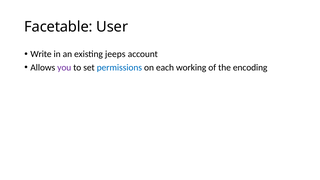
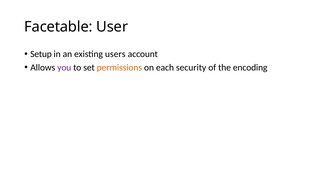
Write: Write -> Setup
jeeps: jeeps -> users
permissions colour: blue -> orange
working: working -> security
